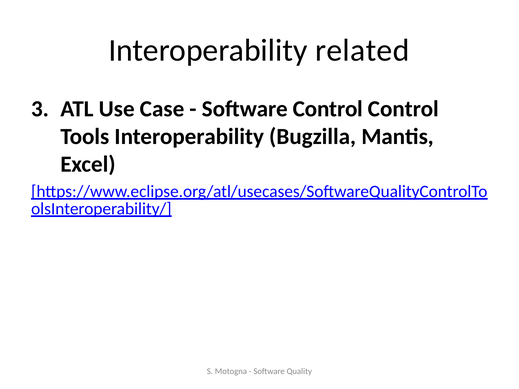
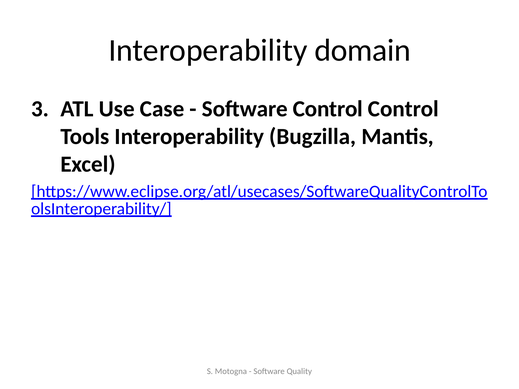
related: related -> domain
